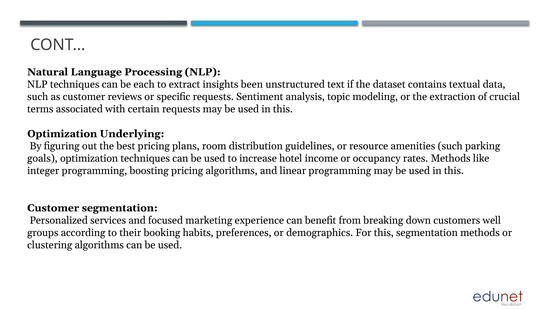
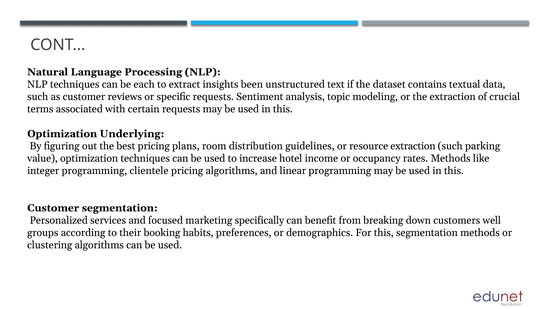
resource amenities: amenities -> extraction
goals: goals -> value
boosting: boosting -> clientele
experience: experience -> specifically
